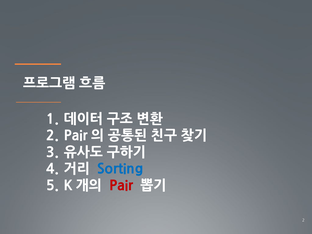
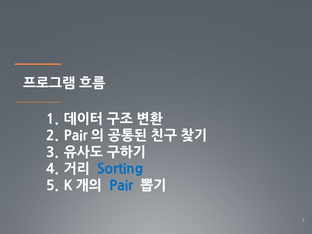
Pair colour: red -> blue
